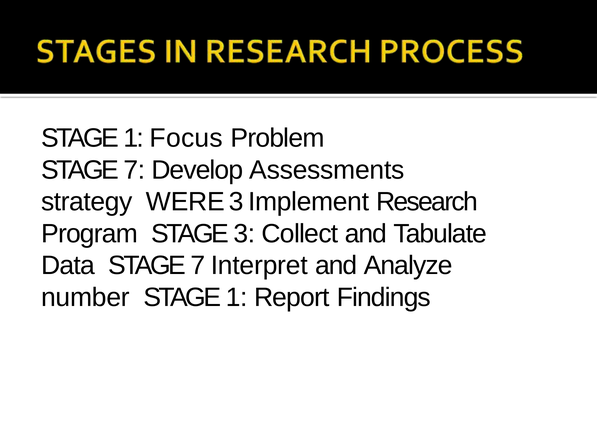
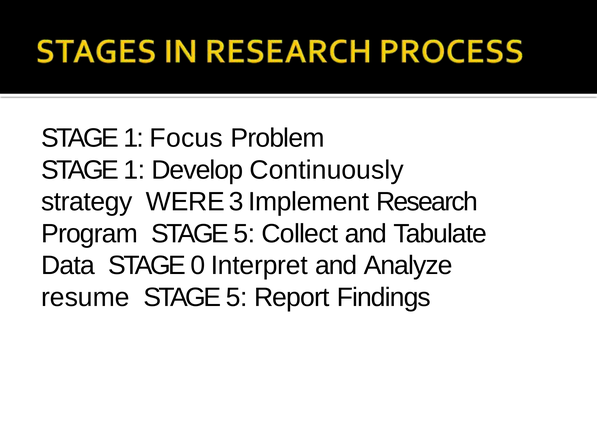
7 at (134, 170): 7 -> 1
Assessments: Assessments -> Continuously
Program STAGE 3: 3 -> 5
Data STAGE 7: 7 -> 0
number: number -> resume
1 at (237, 297): 1 -> 5
